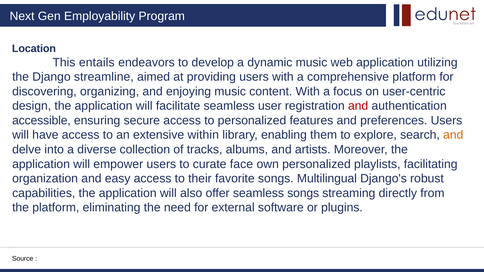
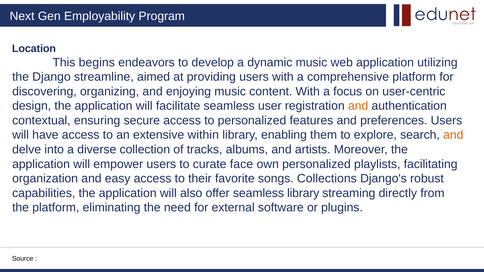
entails: entails -> begins
and at (358, 106) colour: red -> orange
accessible: accessible -> contextual
Multilingual: Multilingual -> Collections
seamless songs: songs -> library
